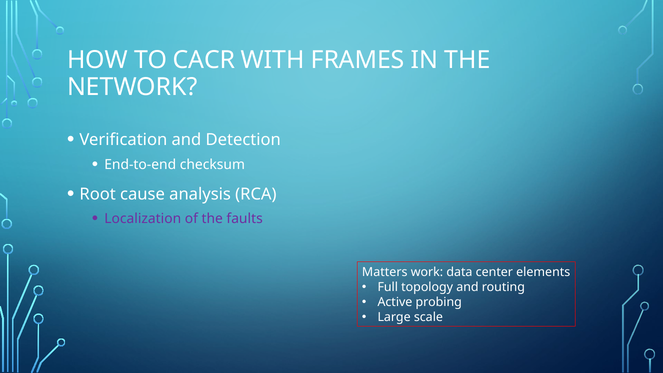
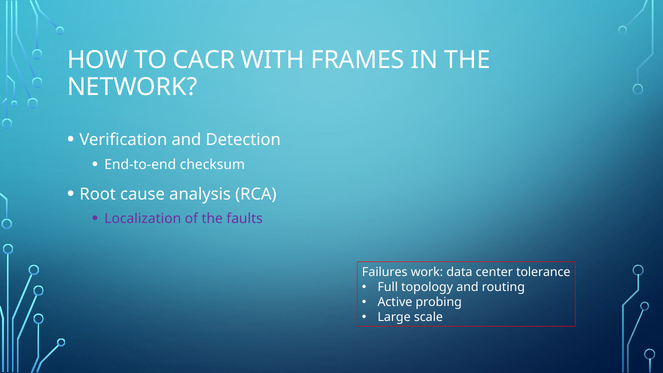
Matters: Matters -> Failures
elements: elements -> tolerance
